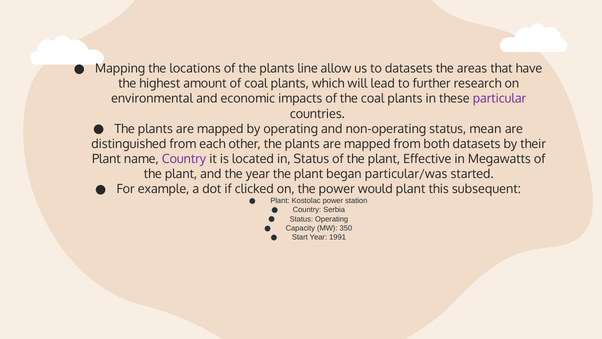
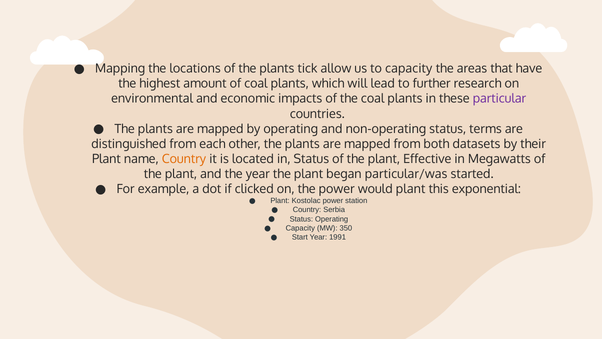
line: line -> tick
to datasets: datasets -> capacity
mean: mean -> terms
Country at (184, 159) colour: purple -> orange
subsequent: subsequent -> exponential
